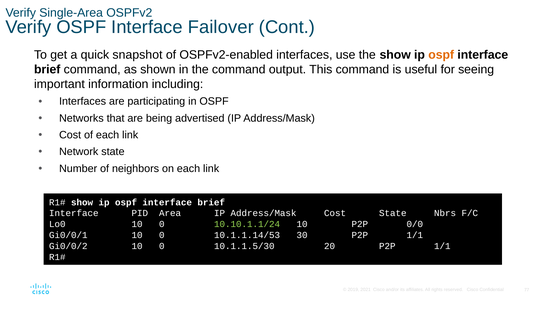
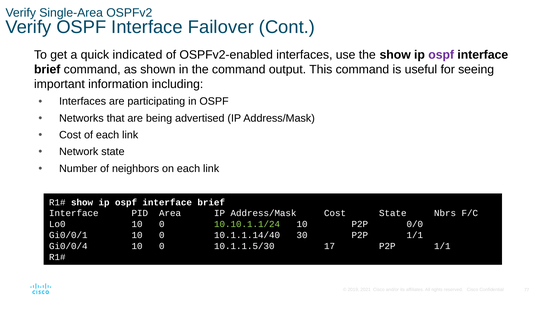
snapshot: snapshot -> indicated
ospf at (441, 55) colour: orange -> purple
10.1.1.14/53: 10.1.1.14/53 -> 10.1.1.14/40
Gi0/0/2: Gi0/0/2 -> Gi0/0/4
20: 20 -> 17
